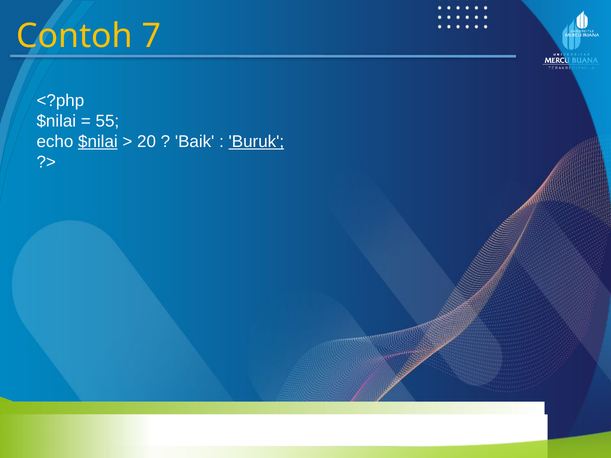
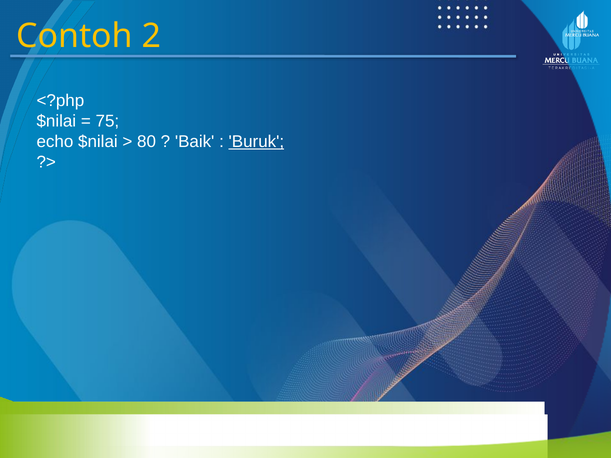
7: 7 -> 2
55: 55 -> 75
$nilai at (98, 142) underline: present -> none
20: 20 -> 80
